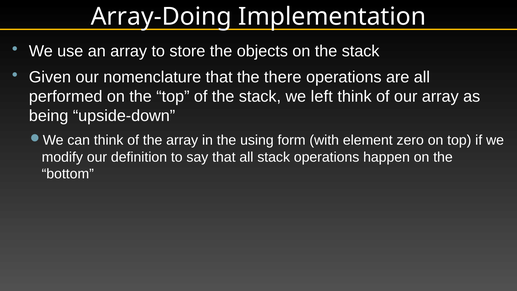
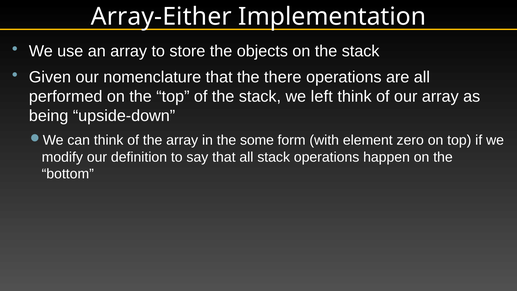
Array-Doing: Array-Doing -> Array-Either
using: using -> some
